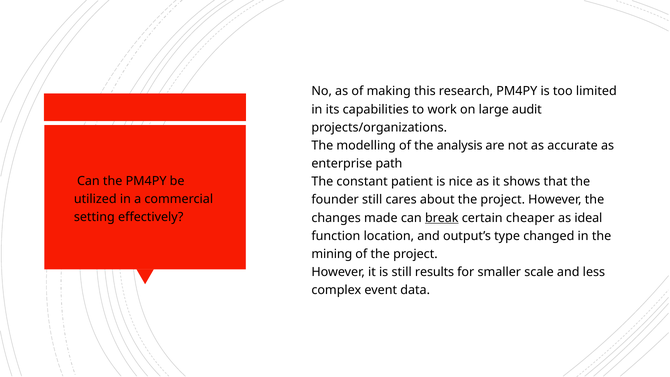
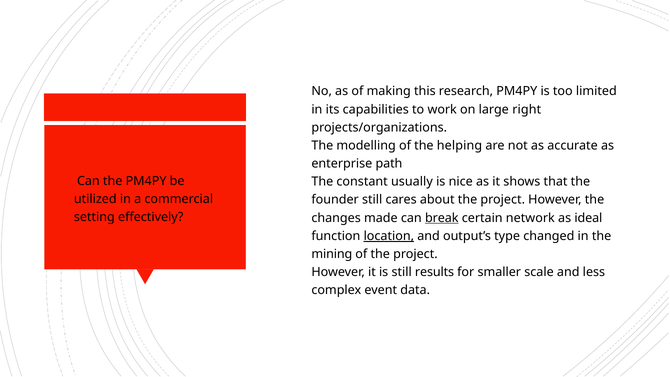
audit: audit -> right
analysis: analysis -> helping
patient: patient -> usually
cheaper: cheaper -> network
location underline: none -> present
